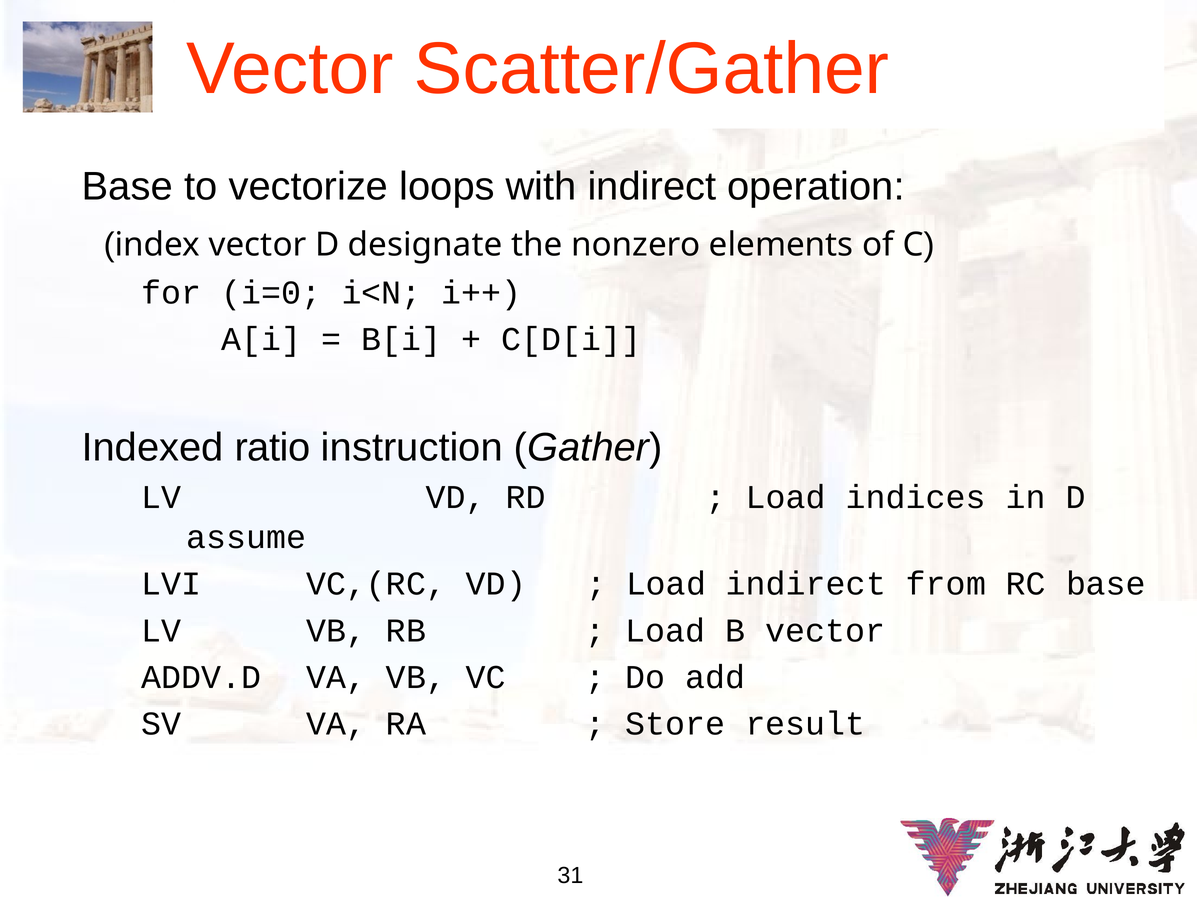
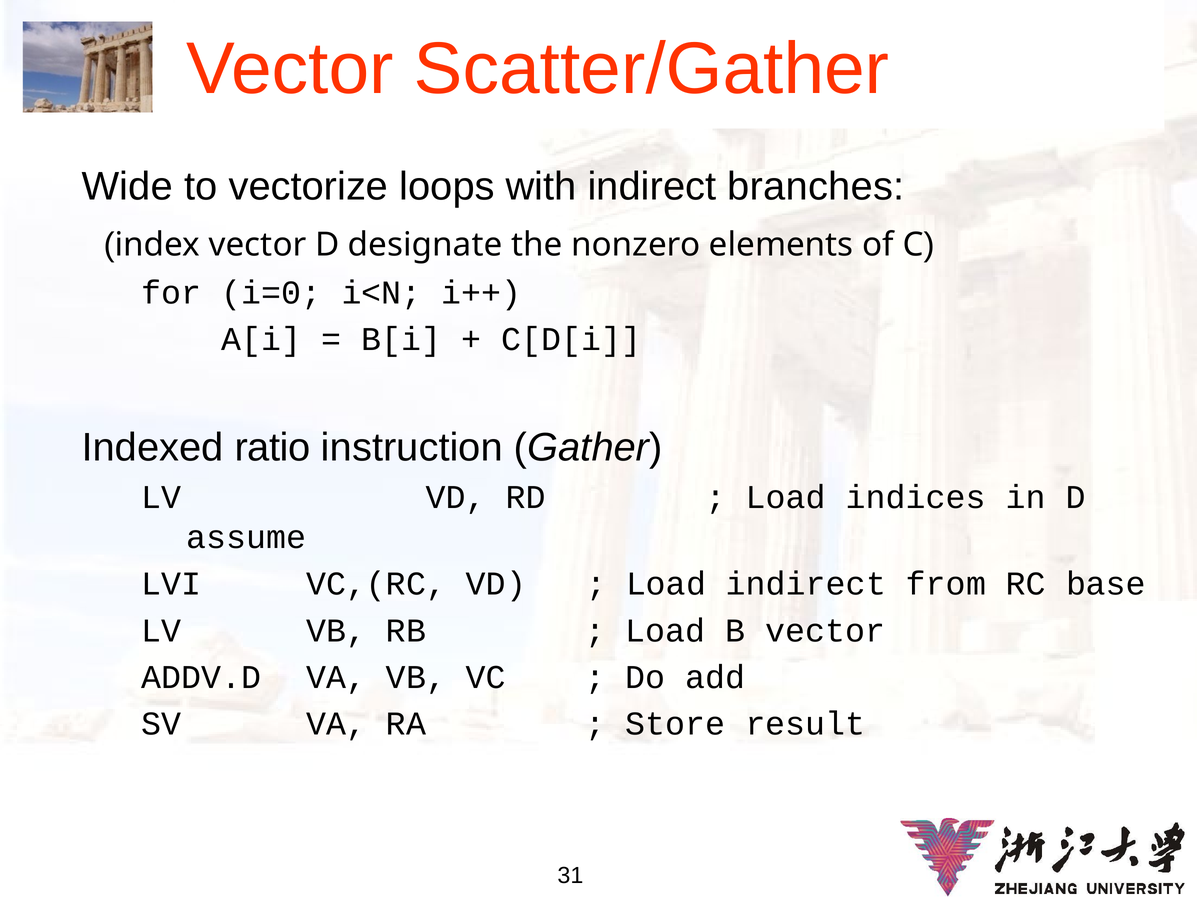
Base at (127, 187): Base -> Wide
operation: operation -> branches
